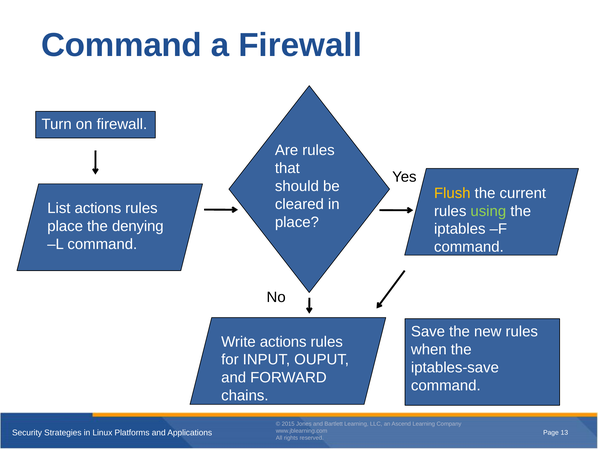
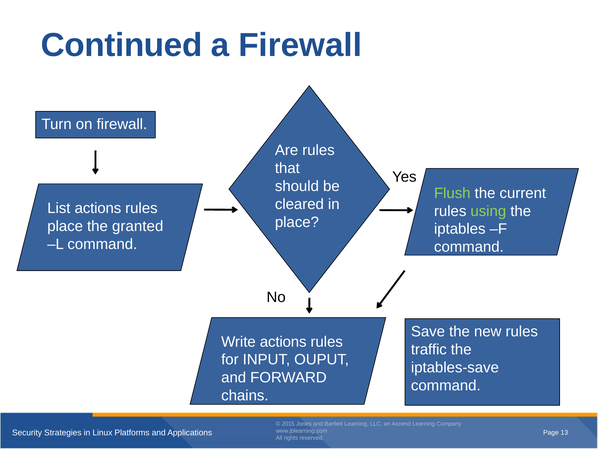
Command at (122, 45): Command -> Continued
Flush colour: yellow -> light green
denying: denying -> granted
when: when -> traffic
